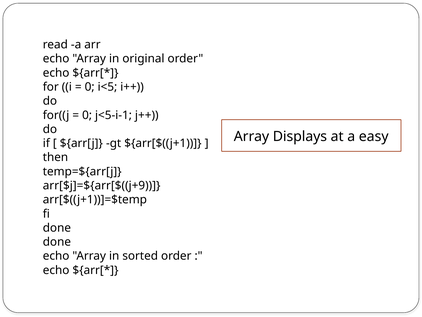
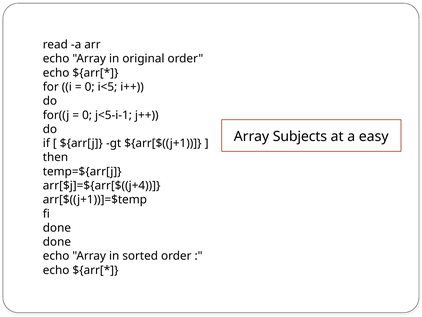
Displays: Displays -> Subjects
arr[$j]=${arr[$((j+9: arr[$j]=${arr[$((j+9 -> arr[$j]=${arr[$((j+4
